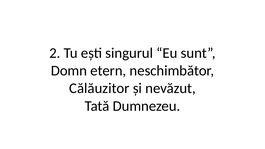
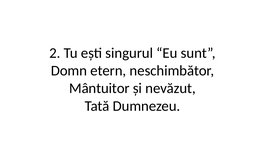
Călăuzitor: Călăuzitor -> Mântuitor
